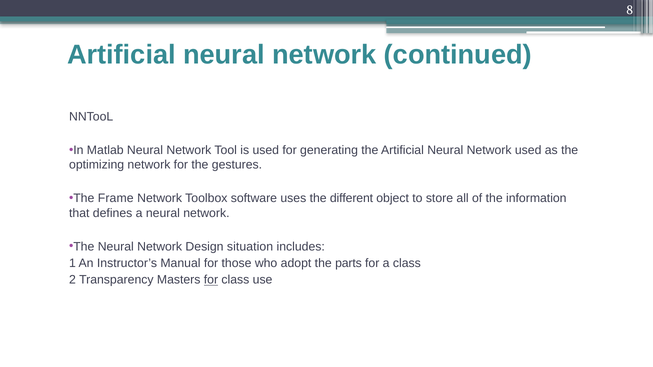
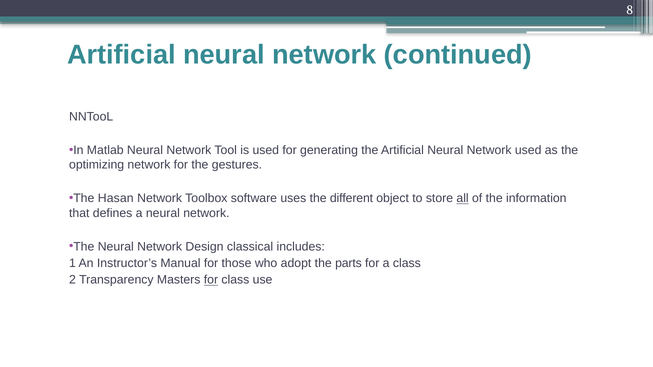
Frame: Frame -> Hasan
all underline: none -> present
situation: situation -> classical
